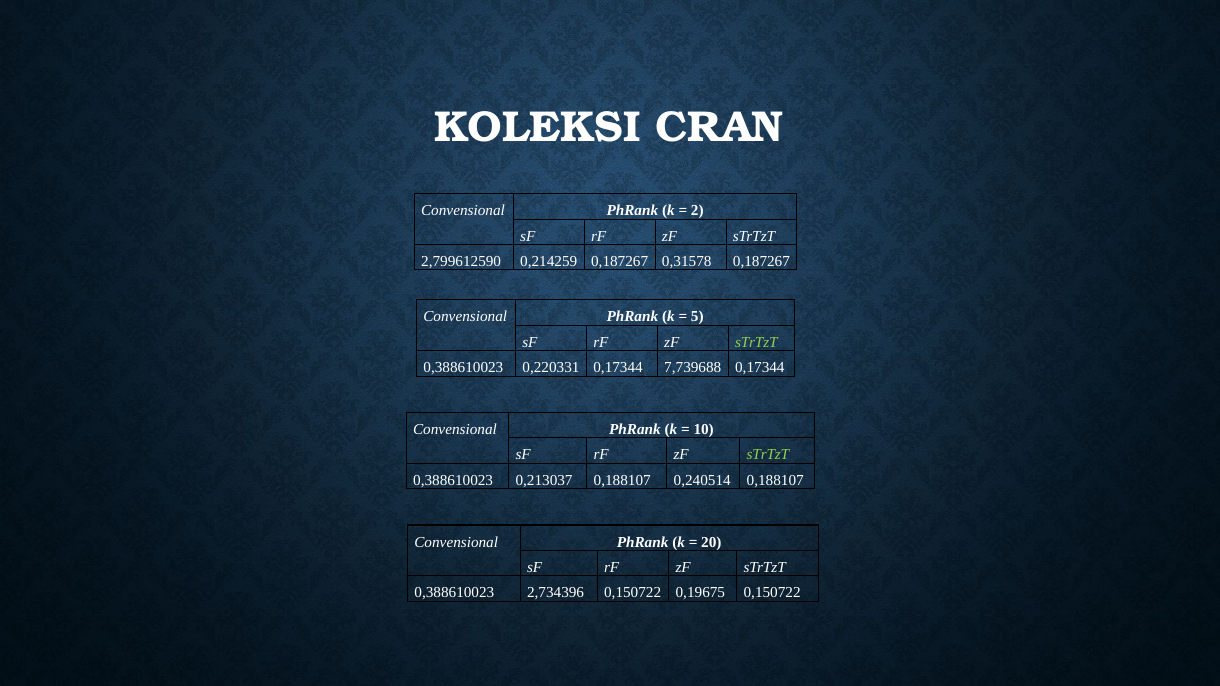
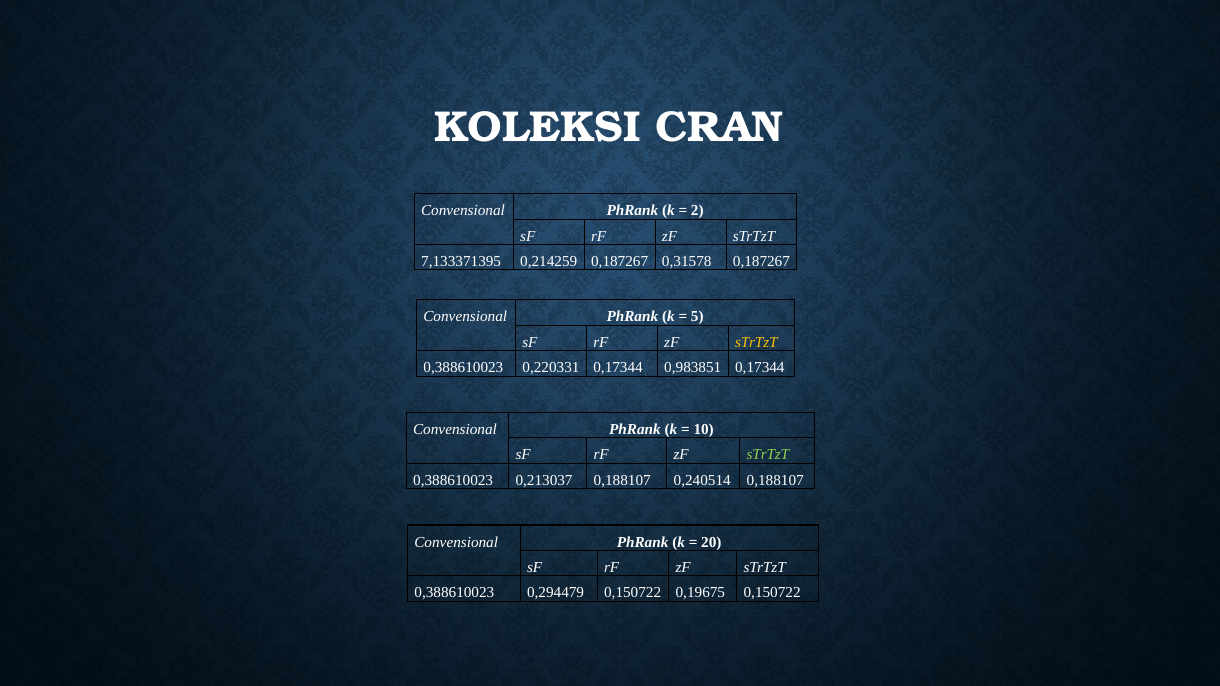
2,799612590: 2,799612590 -> 7,133371395
sTrTzT at (756, 342) colour: light green -> yellow
7,739688: 7,739688 -> 0,983851
2,734396: 2,734396 -> 0,294479
